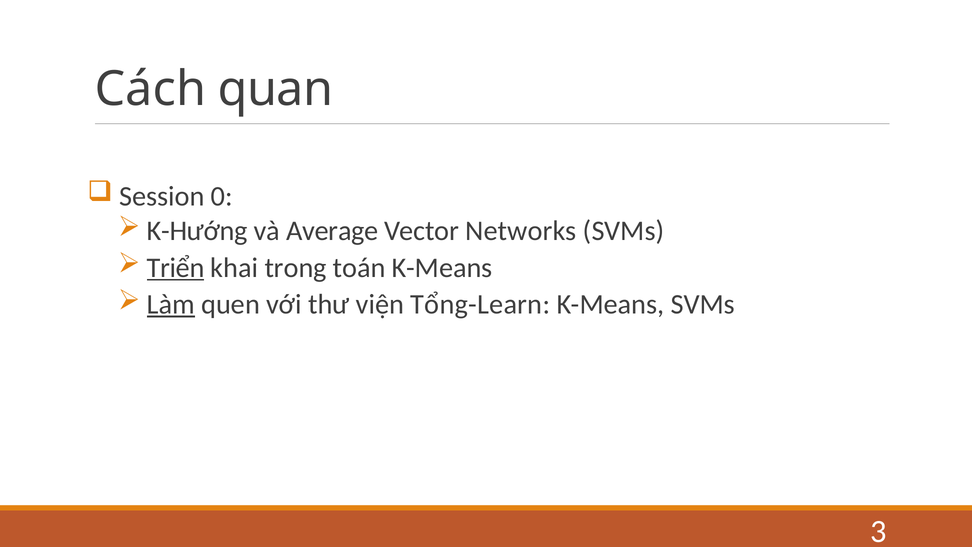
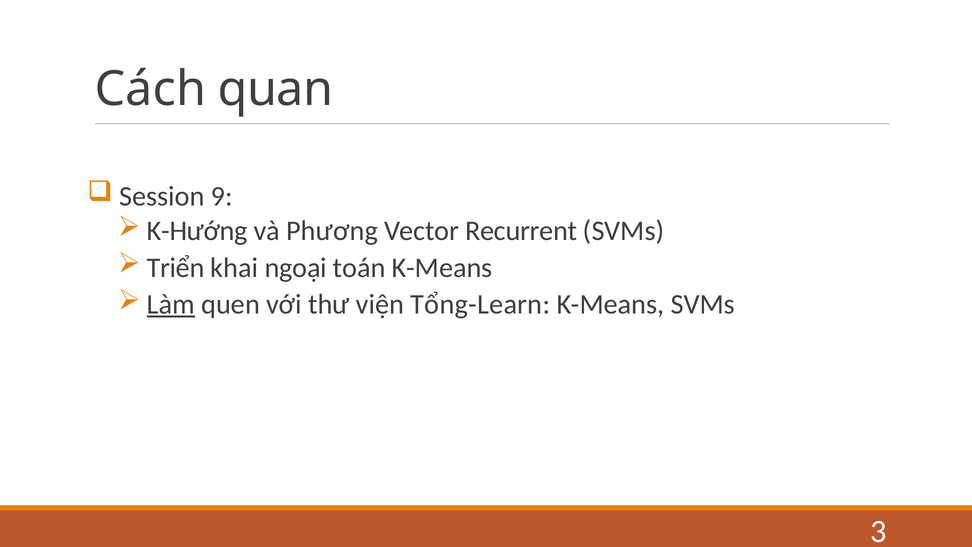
0: 0 -> 9
Average: Average -> Phương
Networks: Networks -> Recurrent
Triển underline: present -> none
trong: trong -> ngoại
